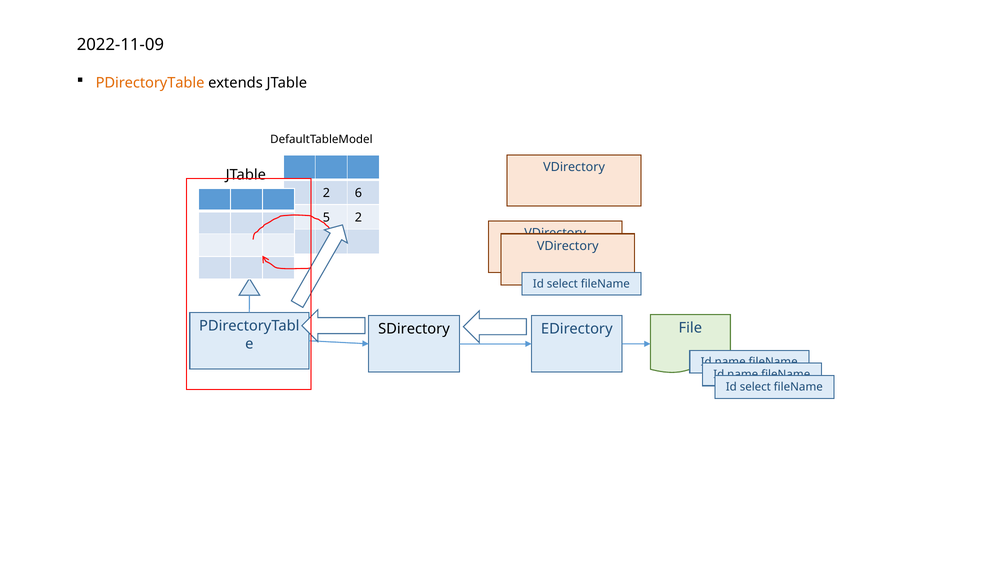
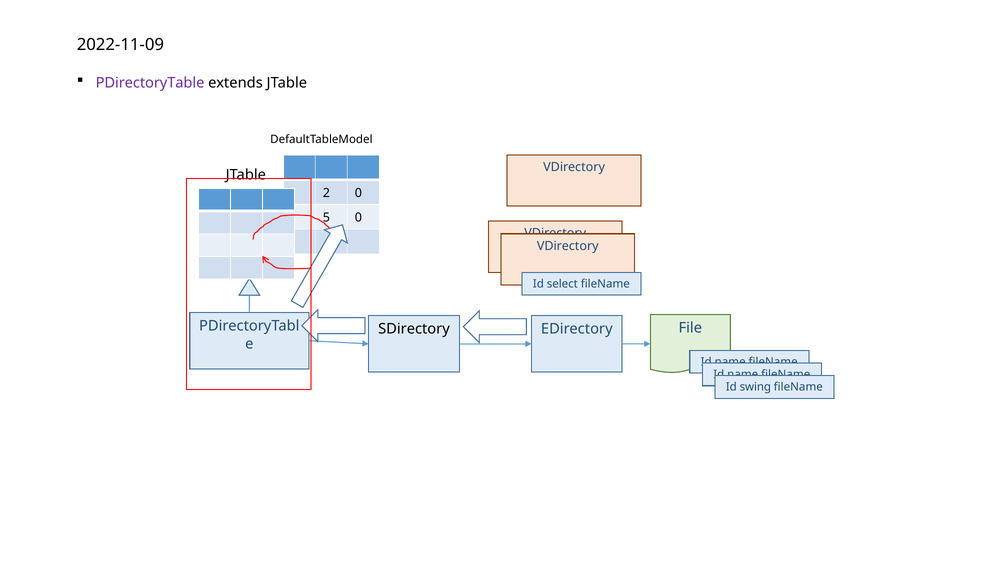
PDirectoryTable colour: orange -> purple
2 6: 6 -> 0
2 at (358, 218): 2 -> 0
select at (755, 387): select -> swing
